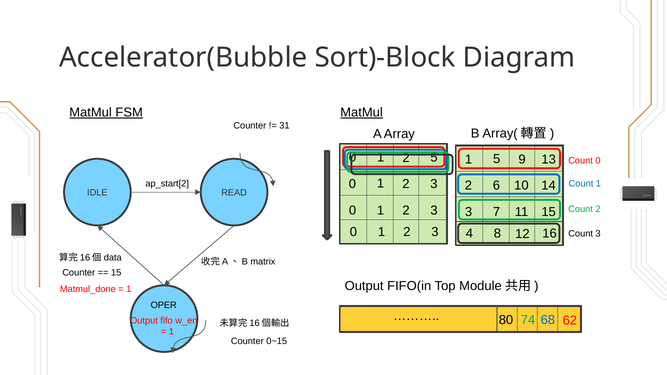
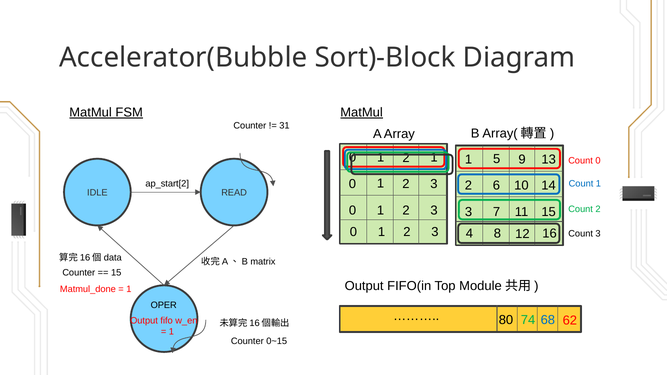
2 5: 5 -> 1
